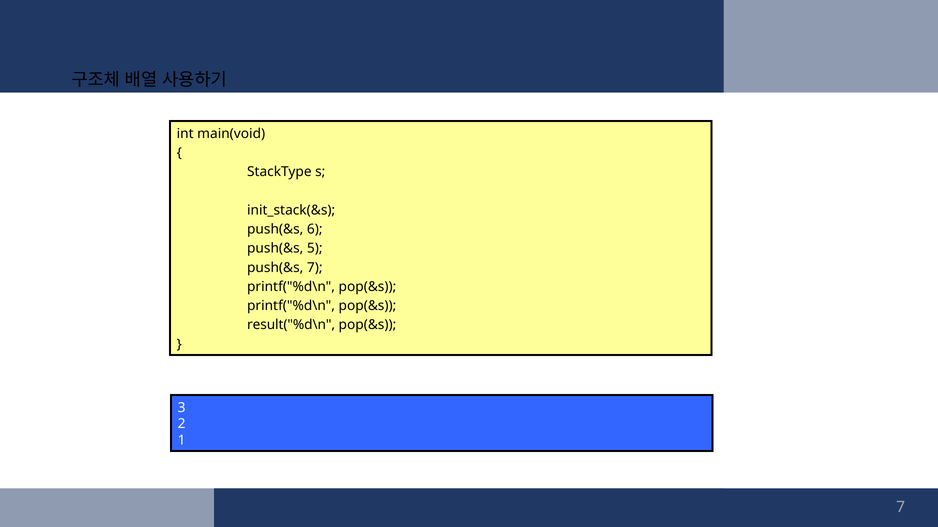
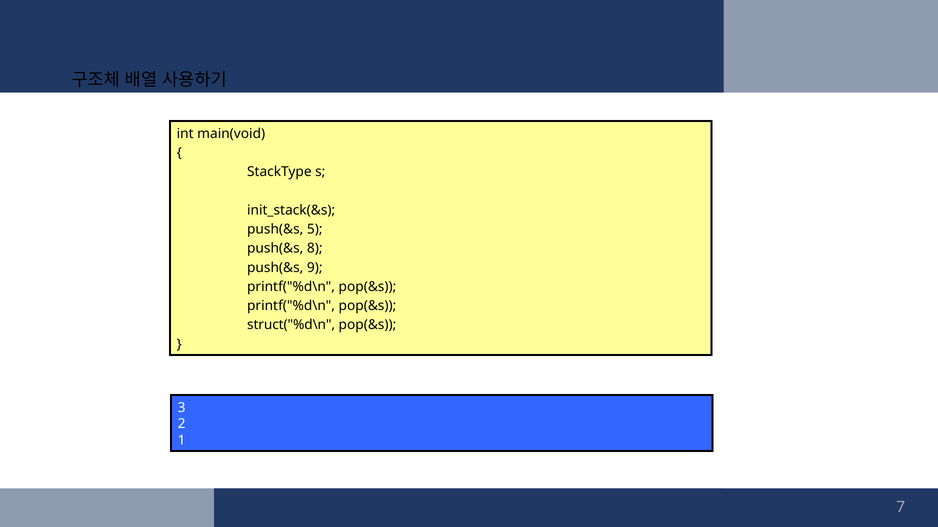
6: 6 -> 5
5: 5 -> 8
push(&s 7: 7 -> 9
result("%d\n: result("%d\n -> struct("%d\n
